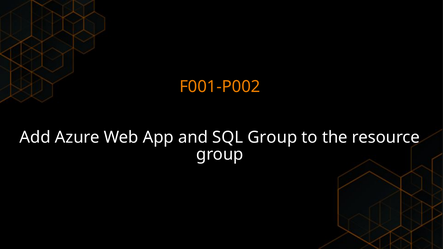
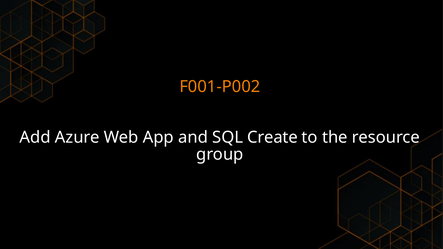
SQL Group: Group -> Create
